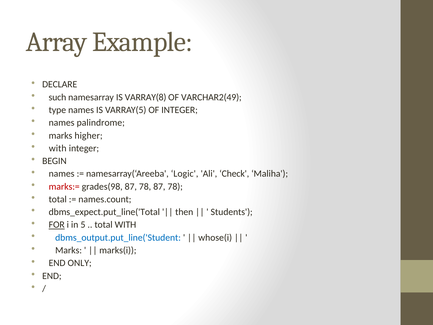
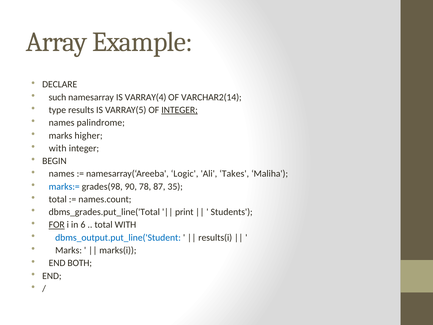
VARRAY(8: VARRAY(8 -> VARRAY(4
VARCHAR2(49: VARCHAR2(49 -> VARCHAR2(14
type names: names -> results
INTEGER at (180, 110) underline: none -> present
Check: Check -> Takes
marks:= colour: red -> blue
grades(98 87: 87 -> 90
78 87 78: 78 -> 35
dbms_expect.put_line('Total: dbms_expect.put_line('Total -> dbms_grades.put_line('Total
then: then -> print
5: 5 -> 6
whose(i: whose(i -> results(i
ONLY: ONLY -> BOTH
